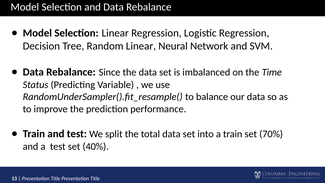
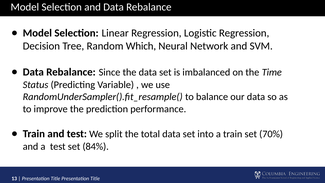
Random Linear: Linear -> Which
40%: 40% -> 84%
